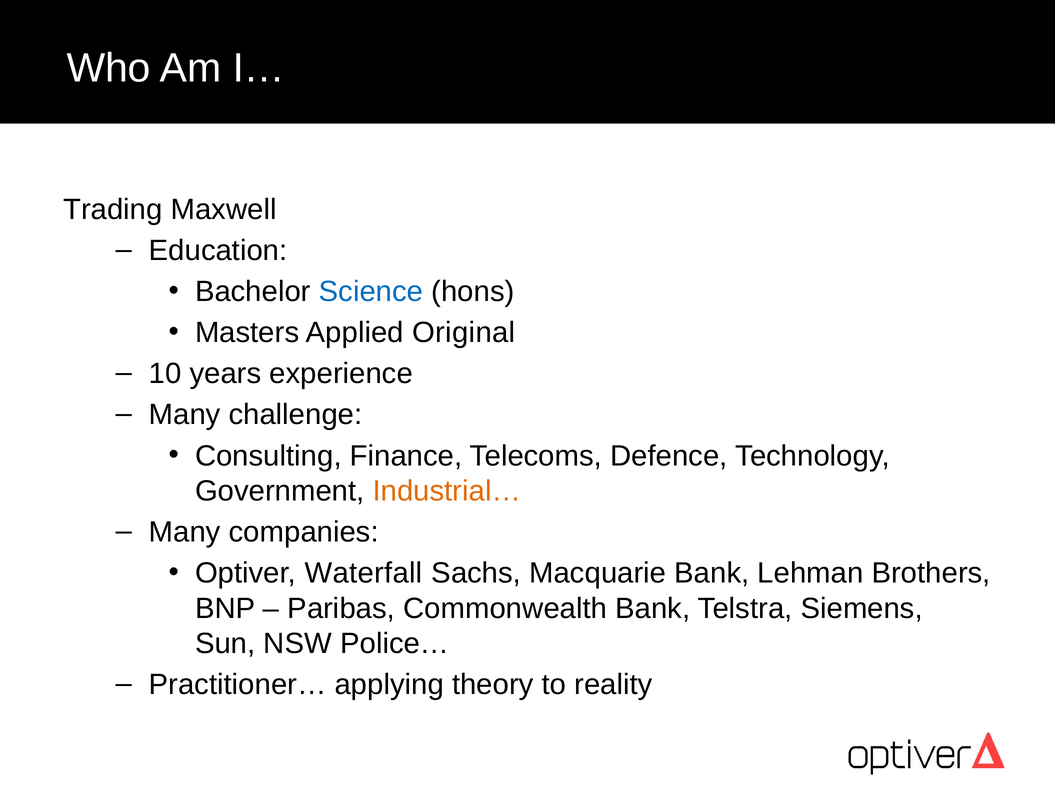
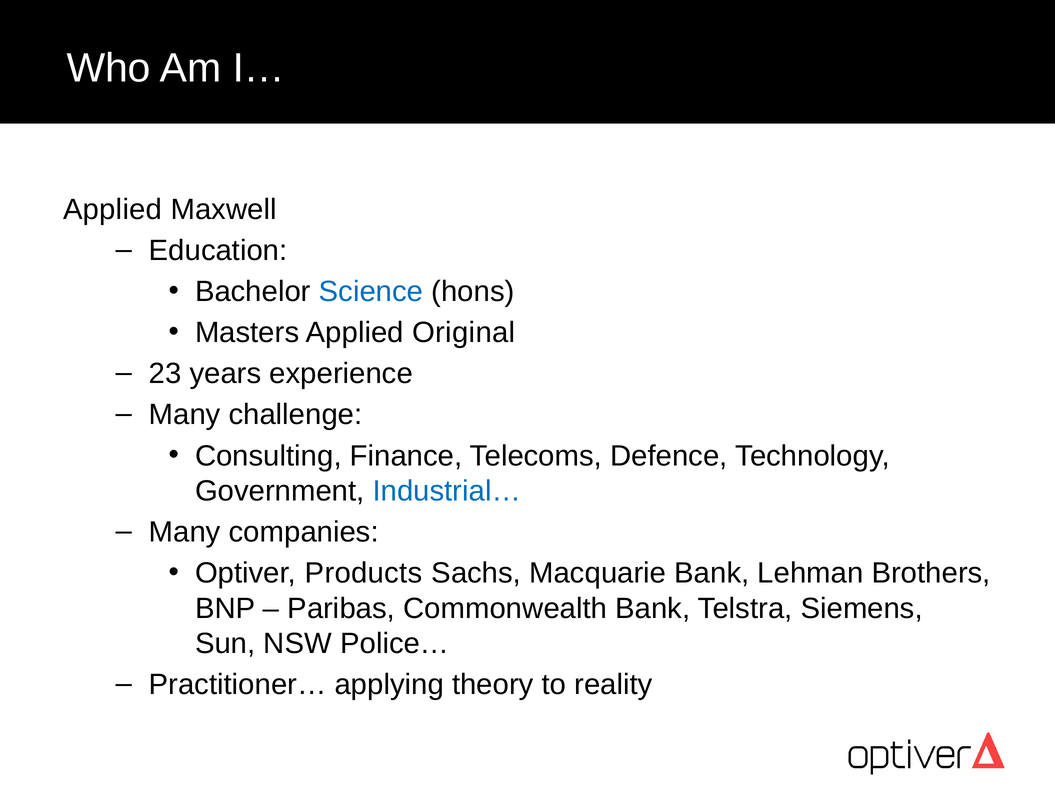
Trading at (113, 210): Trading -> Applied
10: 10 -> 23
Industrial… colour: orange -> blue
Waterfall: Waterfall -> Products
